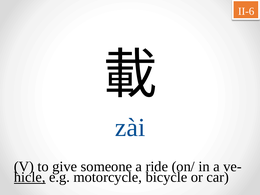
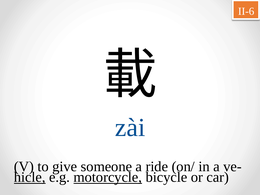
motorcycle underline: none -> present
